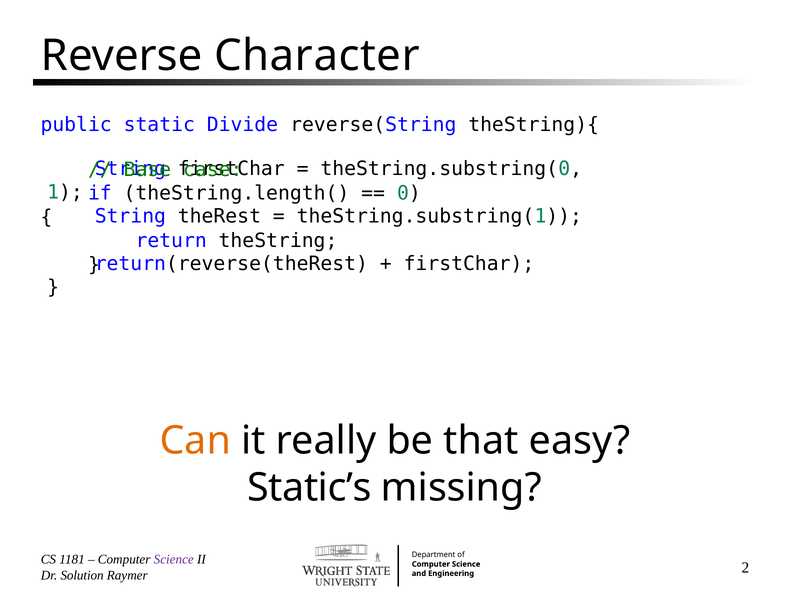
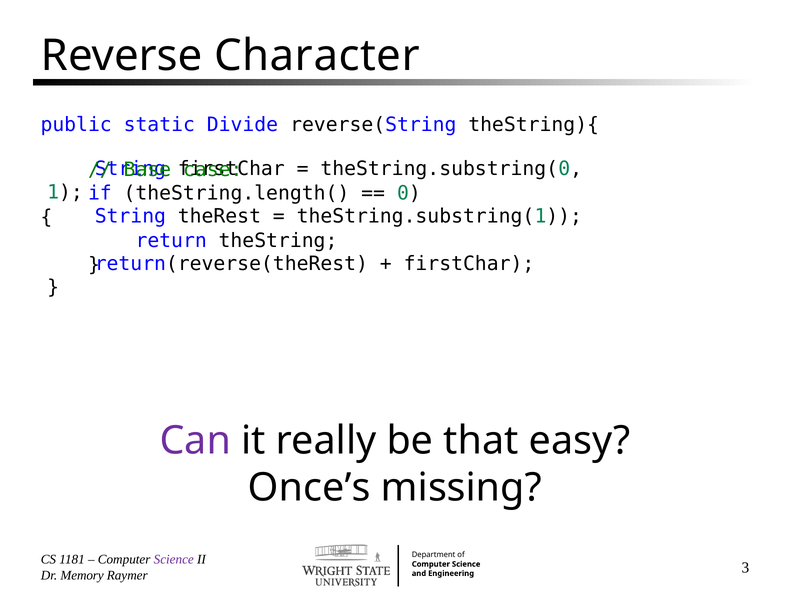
Can colour: orange -> purple
Static’s: Static’s -> Once’s
Solution: Solution -> Memory
2: 2 -> 3
